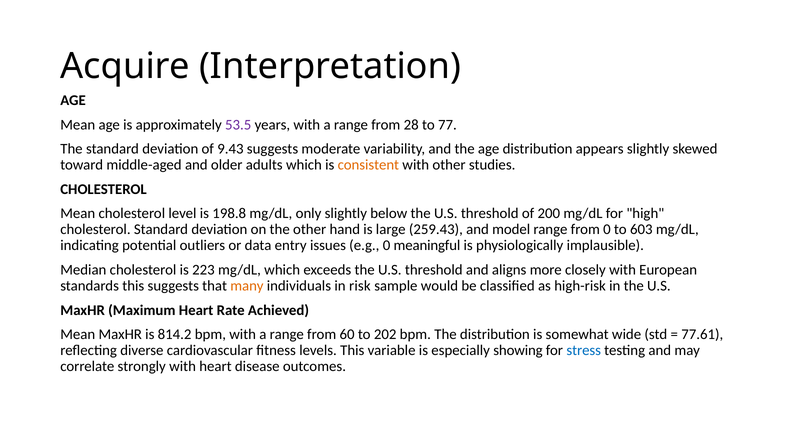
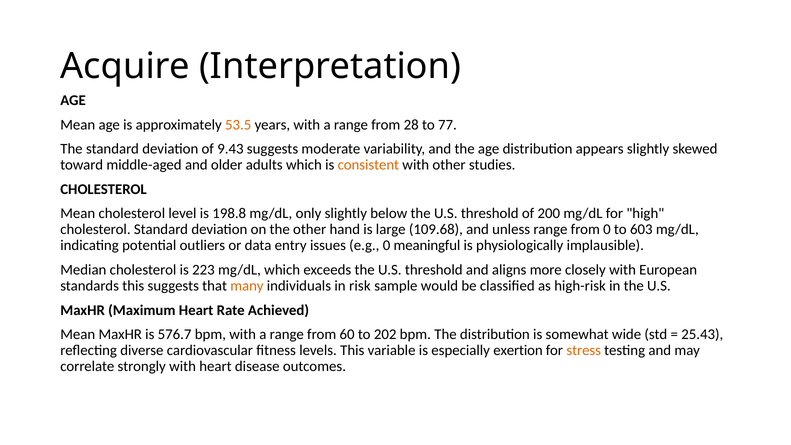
53.5 colour: purple -> orange
259.43: 259.43 -> 109.68
model: model -> unless
814.2: 814.2 -> 576.7
77.61: 77.61 -> 25.43
showing: showing -> exertion
stress colour: blue -> orange
